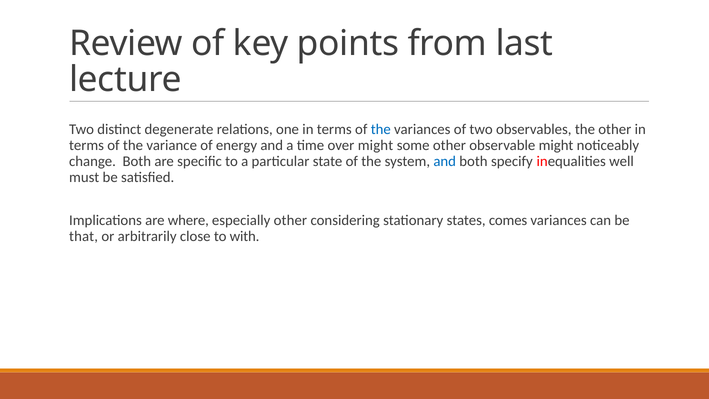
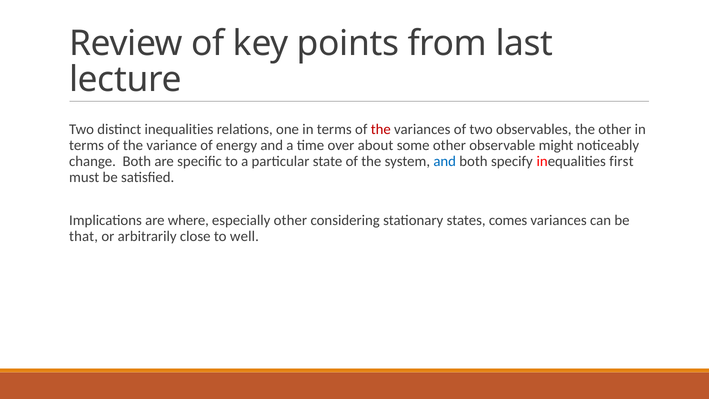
distinct degenerate: degenerate -> inequalities
the at (381, 129) colour: blue -> red
over might: might -> about
well: well -> first
with: with -> well
